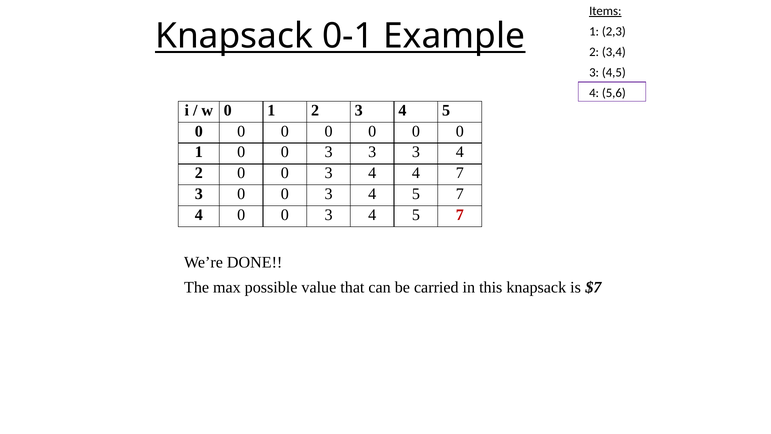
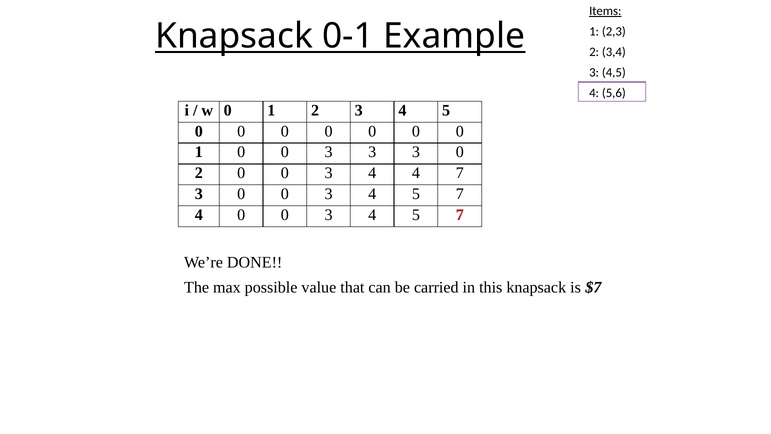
3 3 4: 4 -> 0
